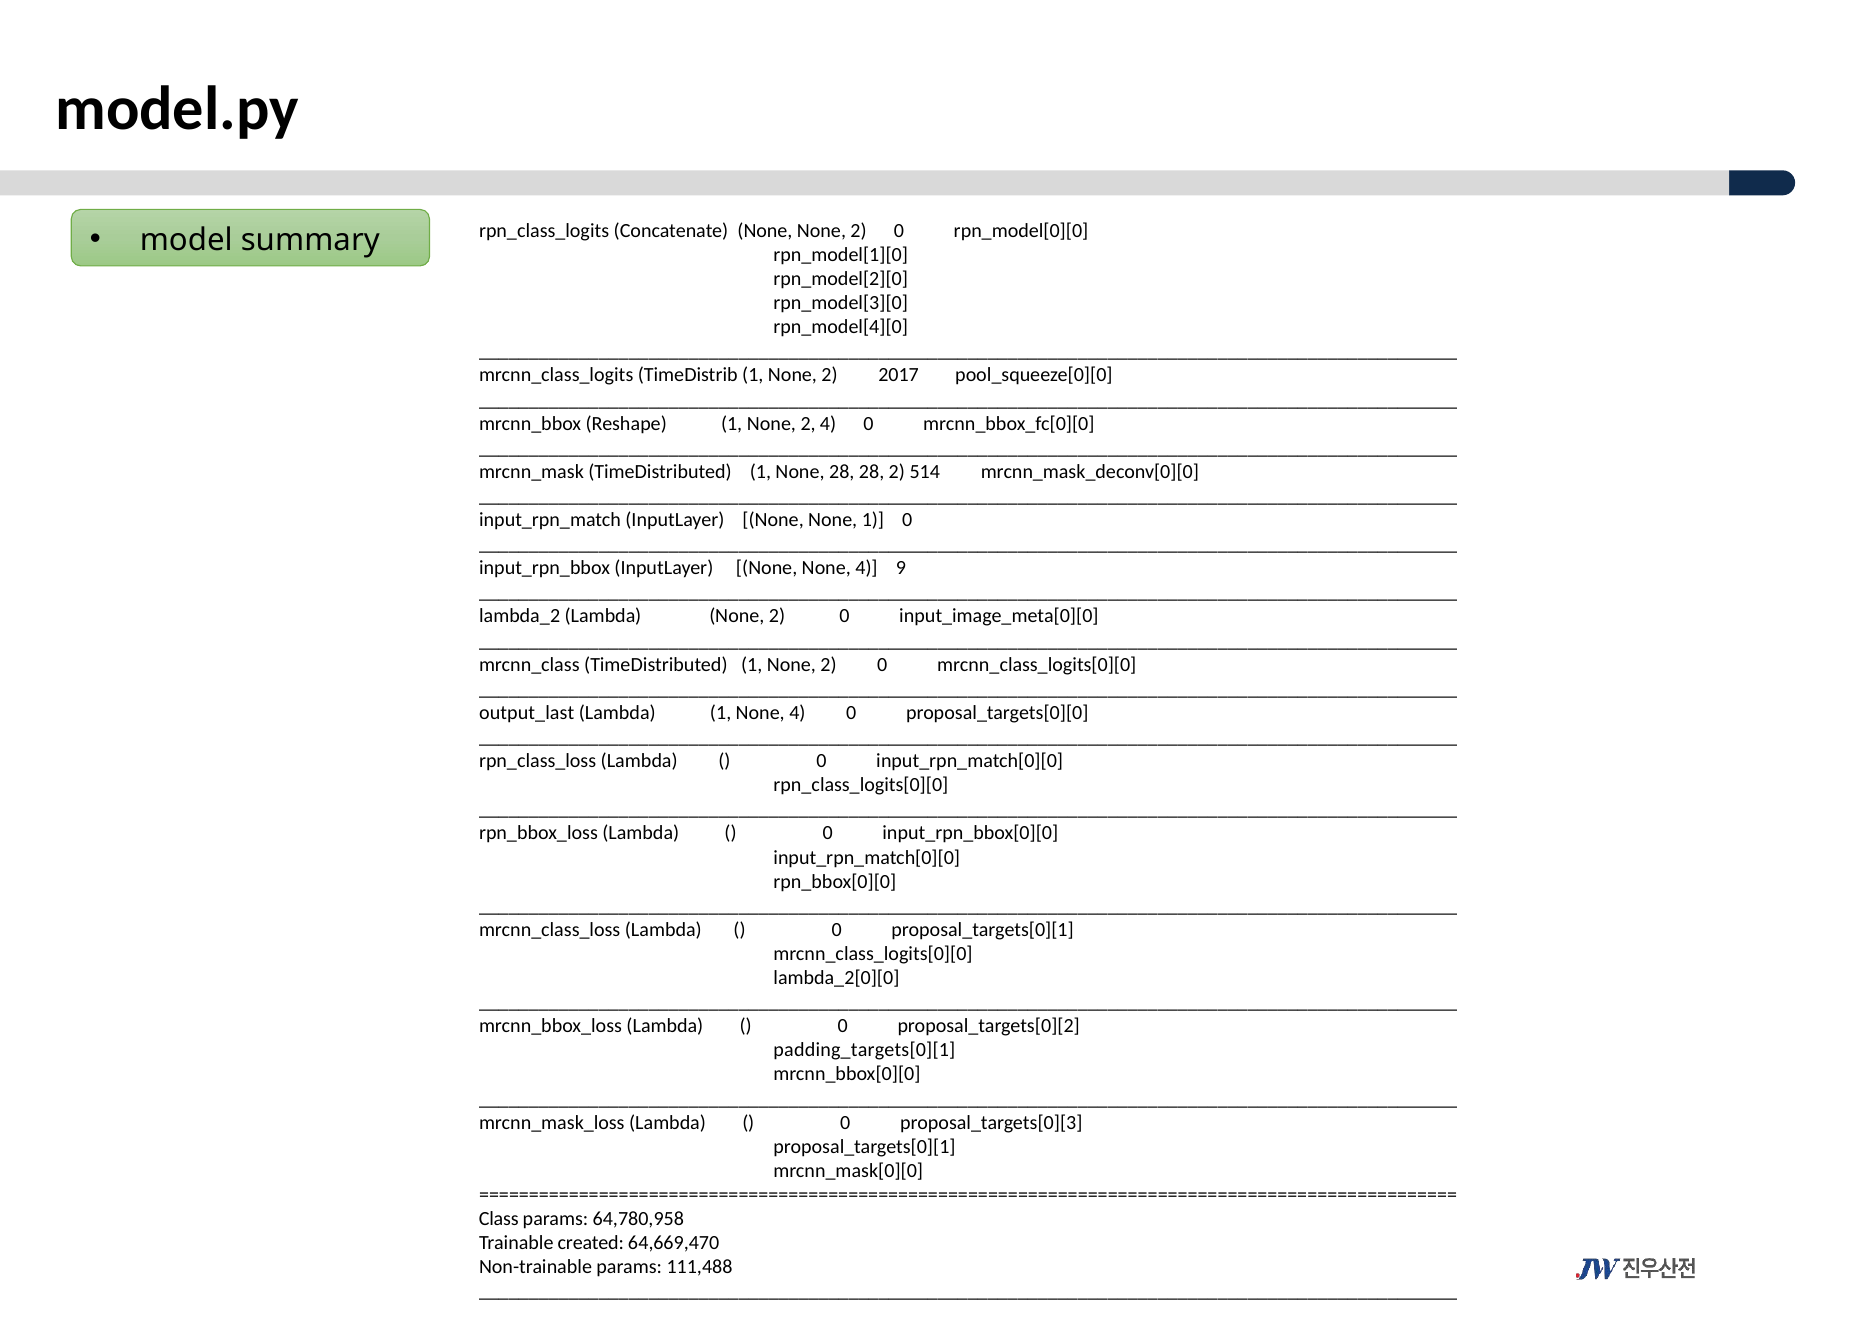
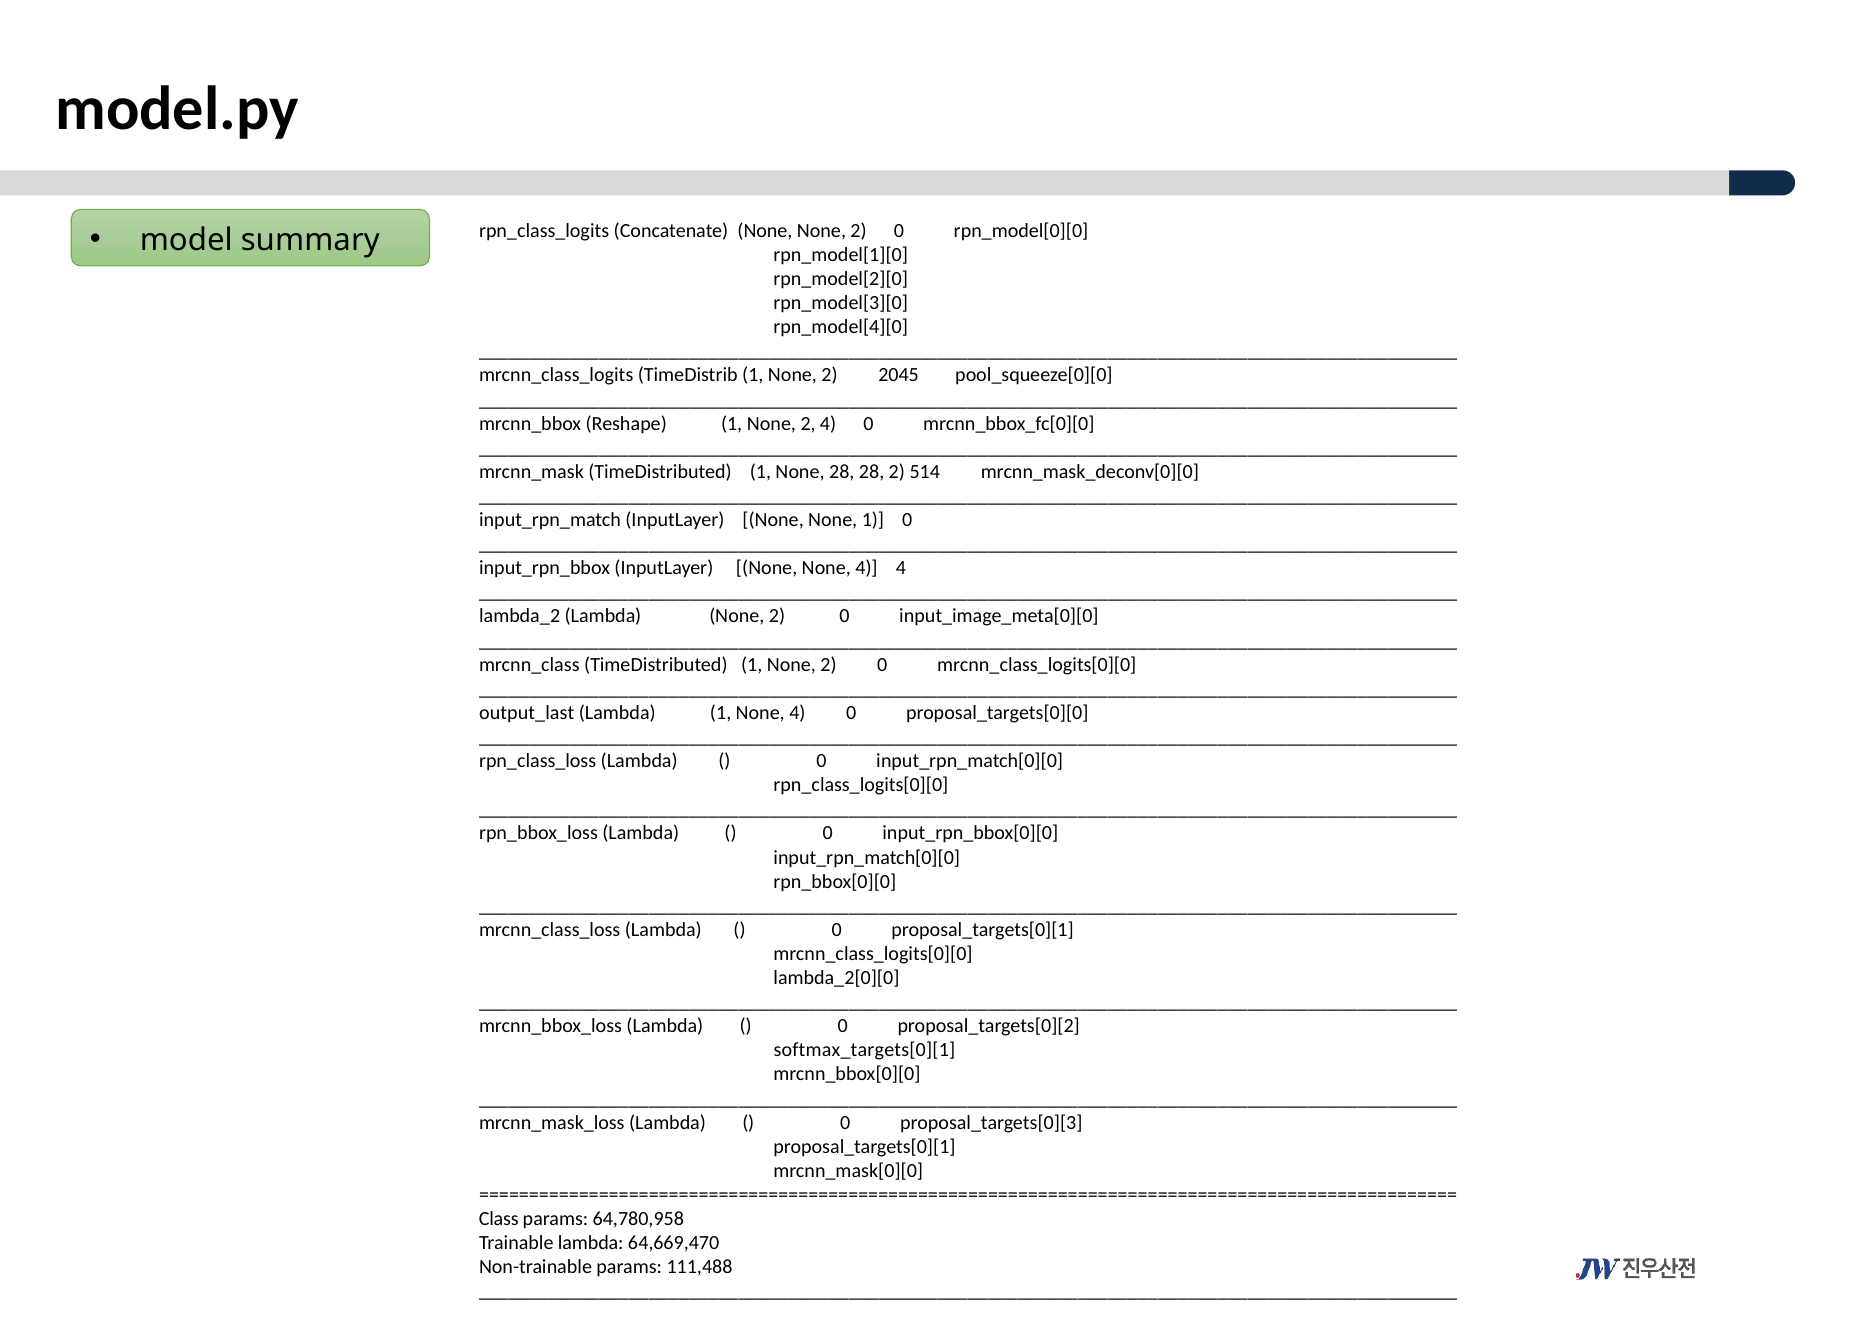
2017: 2017 -> 2045
4 9: 9 -> 4
padding_targets[0][1: padding_targets[0][1 -> softmax_targets[0][1
Trainable created: created -> lambda
